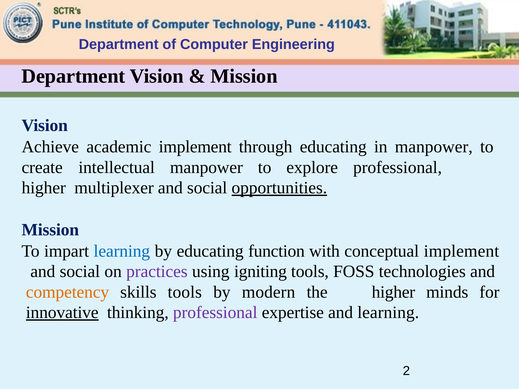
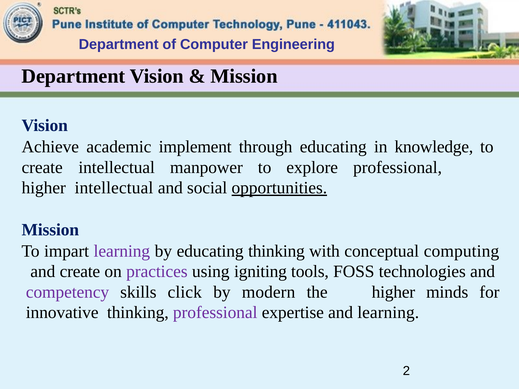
in manpower: manpower -> knowledge
higher multiplexer: multiplexer -> intellectual
learning at (122, 251) colour: blue -> purple
educating function: function -> thinking
conceptual implement: implement -> computing
social at (80, 272): social -> create
competency colour: orange -> purple
skills tools: tools -> click
innovative underline: present -> none
